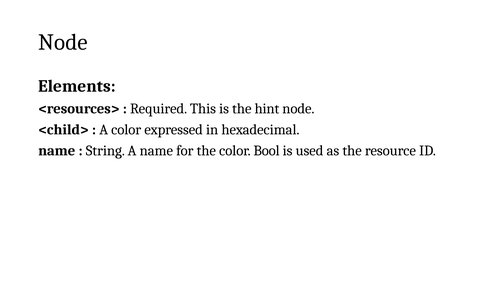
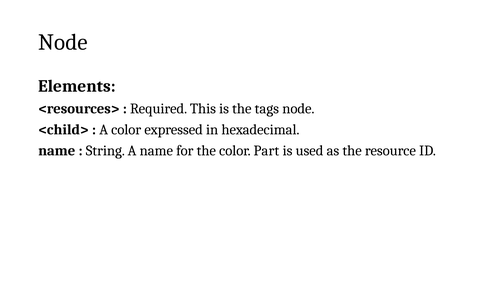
hint: hint -> tags
Bool: Bool -> Part
